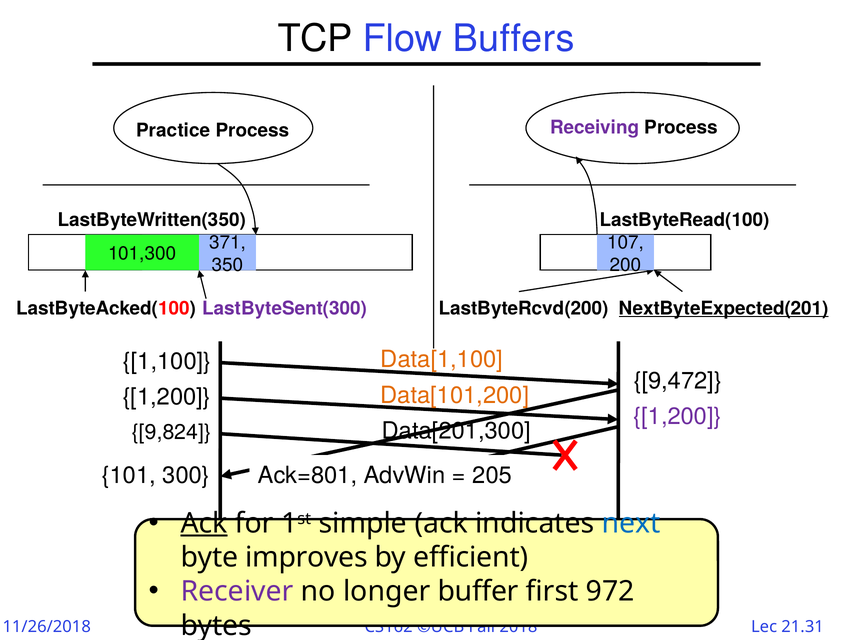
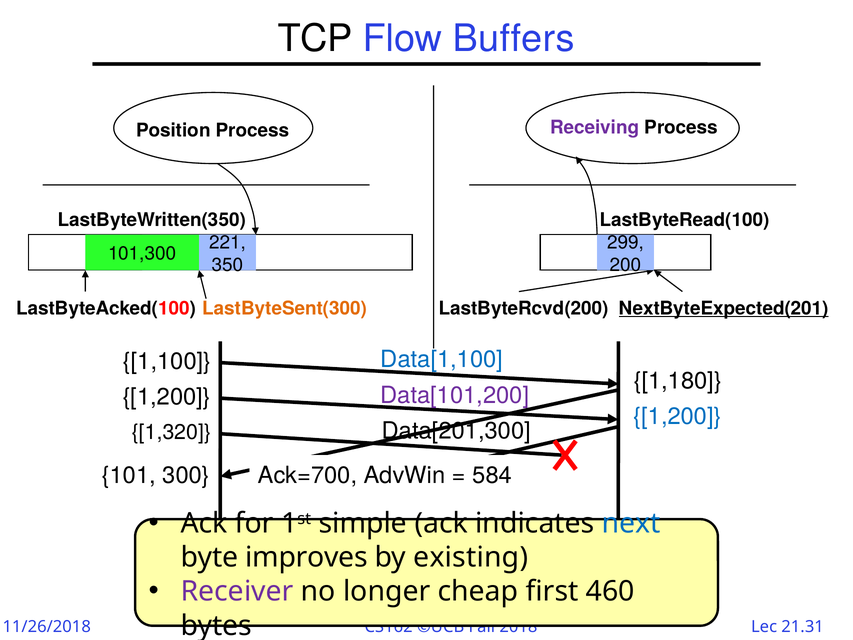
Practice: Practice -> Position
371: 371 -> 221
107: 107 -> 299
LastByteSent(300 colour: purple -> orange
Data[1,100 colour: orange -> blue
9,472: 9,472 -> 1,180
Data[101,200 colour: orange -> purple
1,200 at (678, 416) colour: purple -> blue
9,824: 9,824 -> 1,320
Ack=801: Ack=801 -> Ack=700
205: 205 -> 584
Ack at (204, 523) underline: present -> none
efficient: efficient -> existing
buffer: buffer -> cheap
972: 972 -> 460
